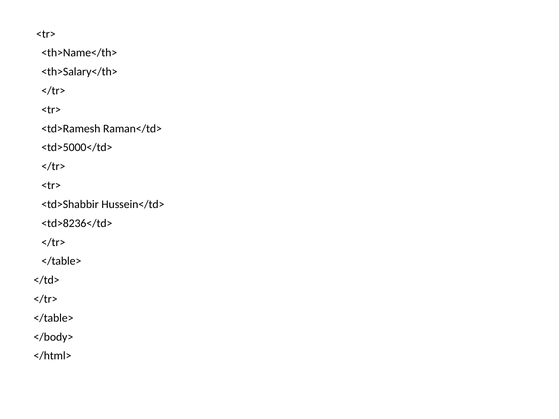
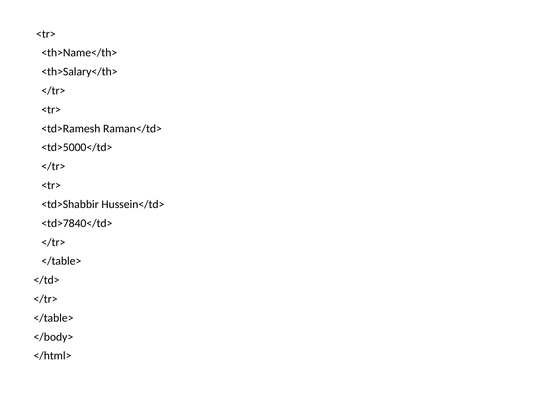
<td>8236</td>: <td>8236</td> -> <td>7840</td>
